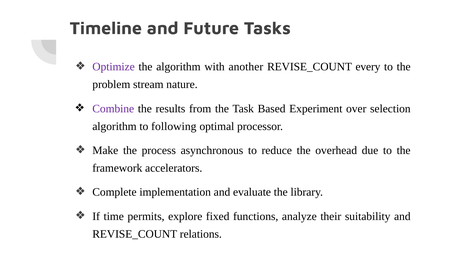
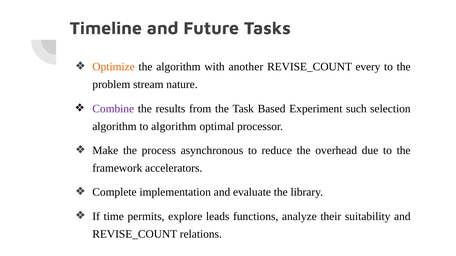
Optimize colour: purple -> orange
over: over -> such
to following: following -> algorithm
fixed: fixed -> leads
